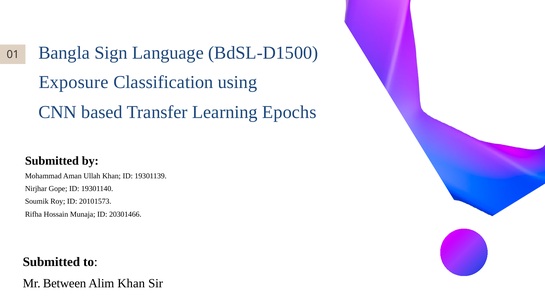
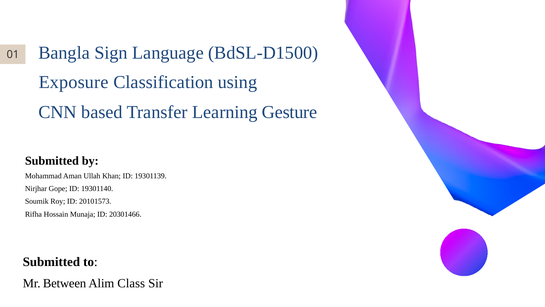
Epochs: Epochs -> Gesture
Alim Khan: Khan -> Class
